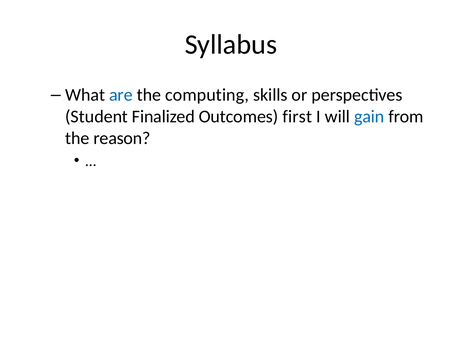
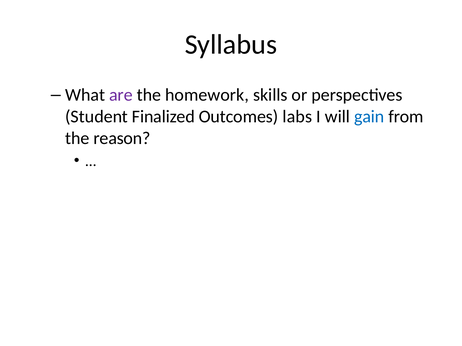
are colour: blue -> purple
computing: computing -> homework
first: first -> labs
